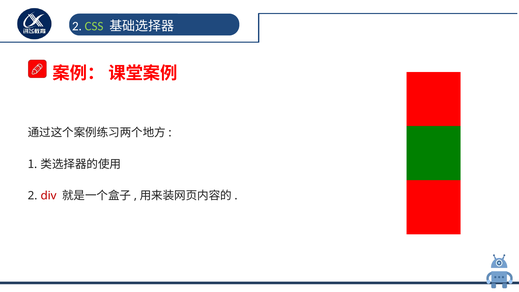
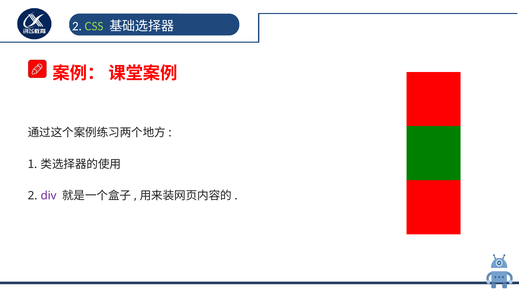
div colour: red -> purple
